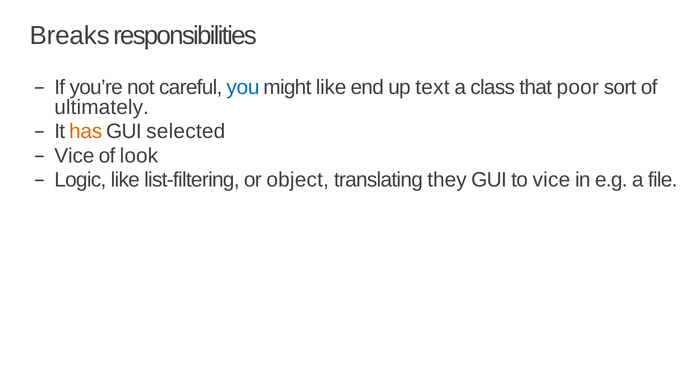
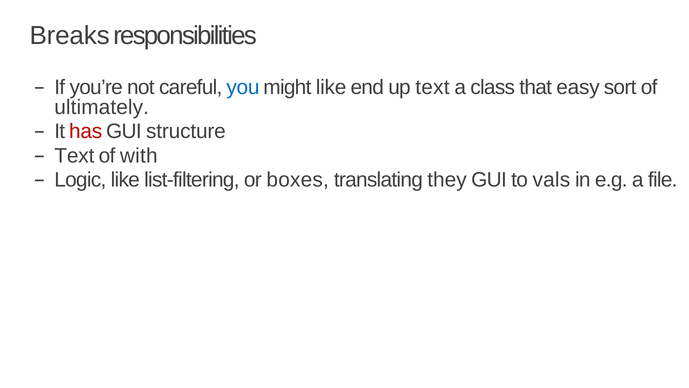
poor: poor -> easy
has colour: orange -> red
selected: selected -> structure
Vice at (74, 155): Vice -> Text
look: look -> with
object: object -> boxes
to vice: vice -> vals
